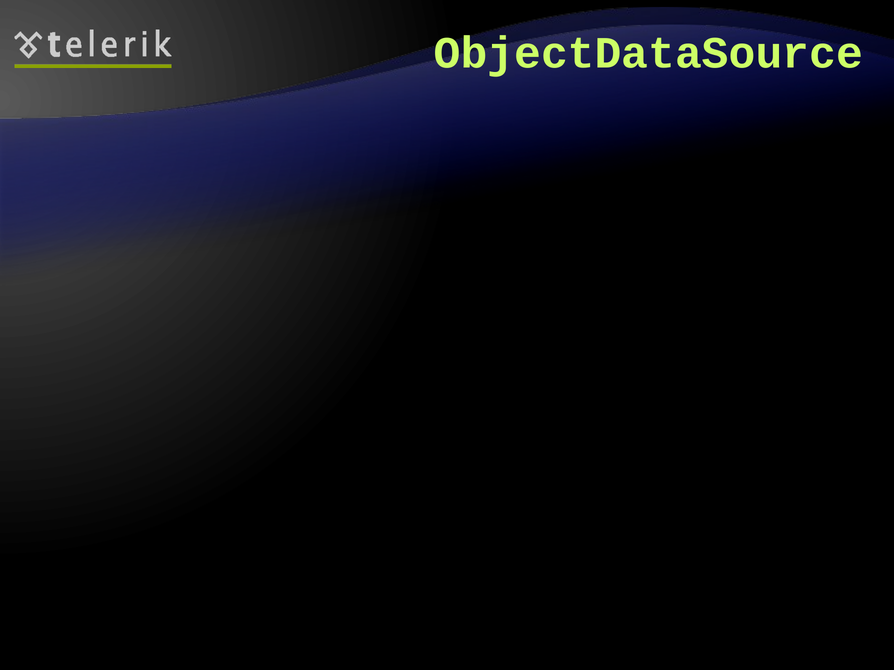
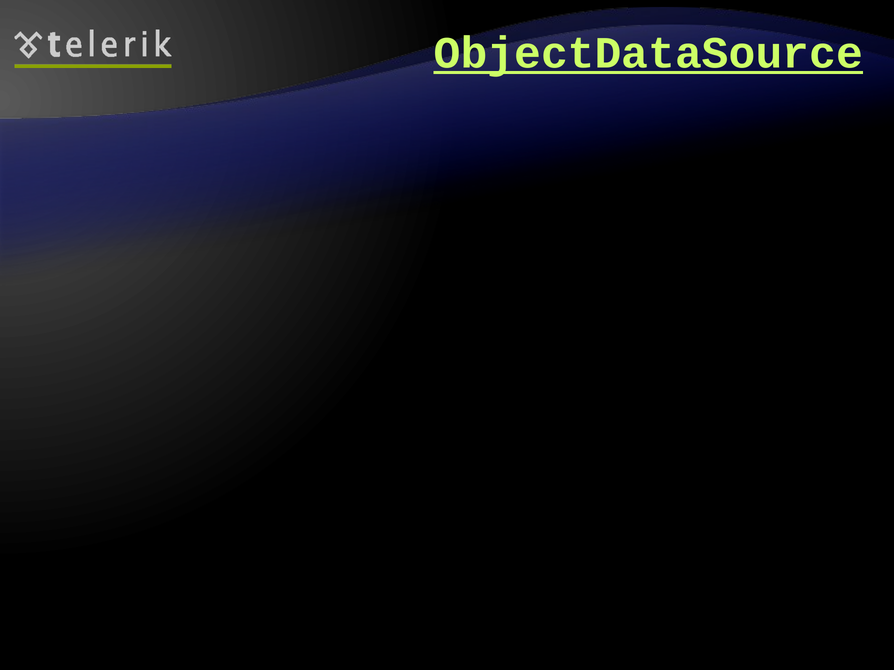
ObjectDataSource underline: none -> present
